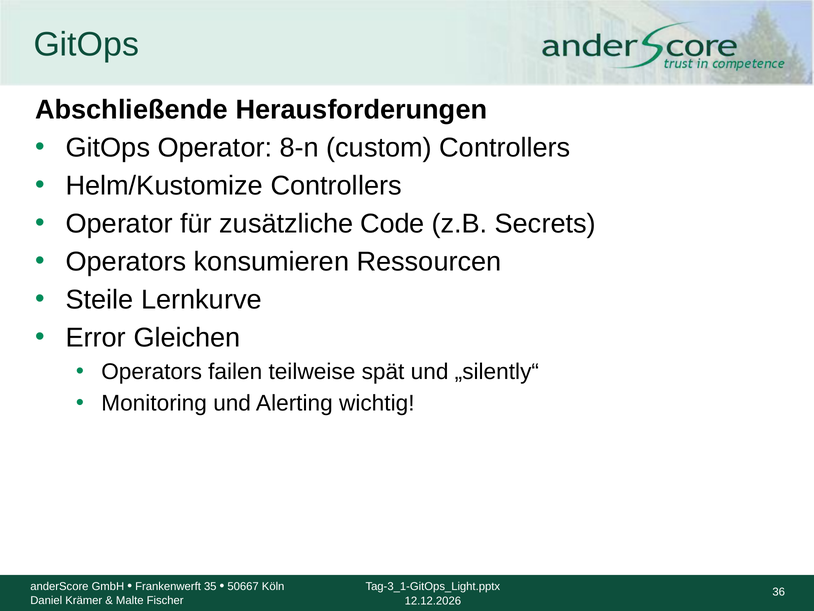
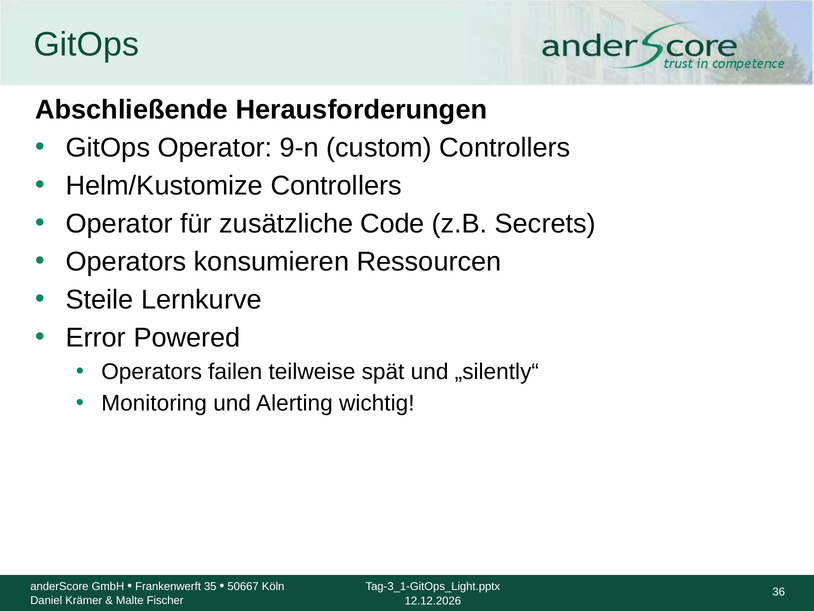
8-n: 8-n -> 9-n
Gleichen: Gleichen -> Powered
